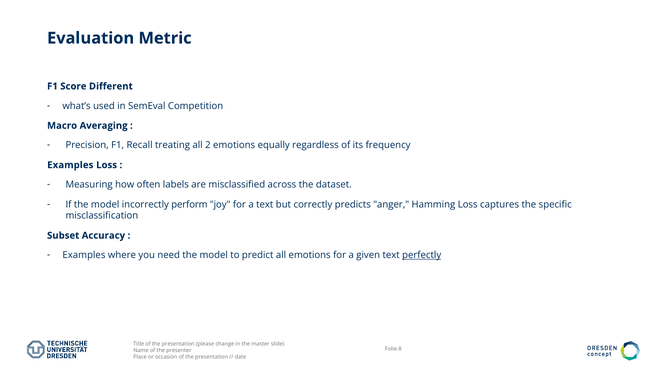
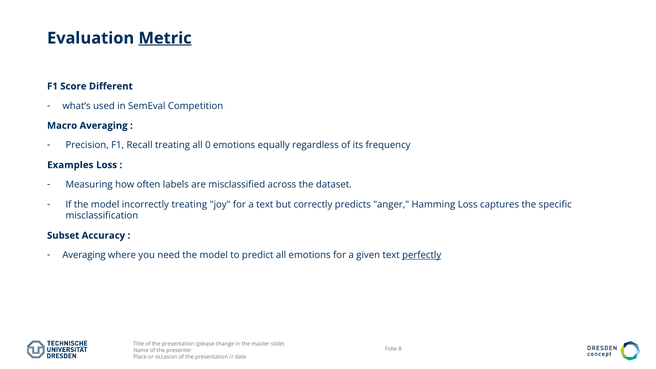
Metric underline: none -> present
2: 2 -> 0
incorrectly perform: perform -> treating
Examples at (84, 255): Examples -> Averaging
